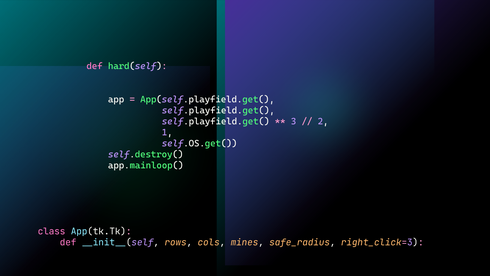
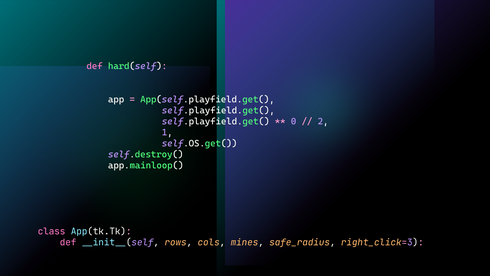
3: 3 -> 0
